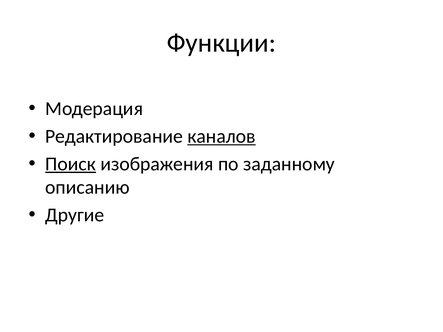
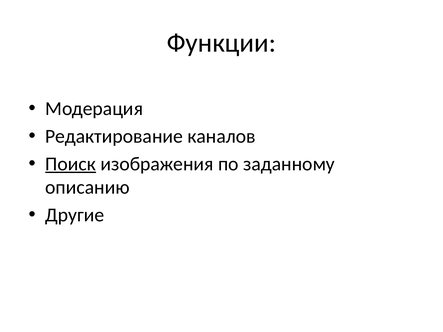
каналов underline: present -> none
